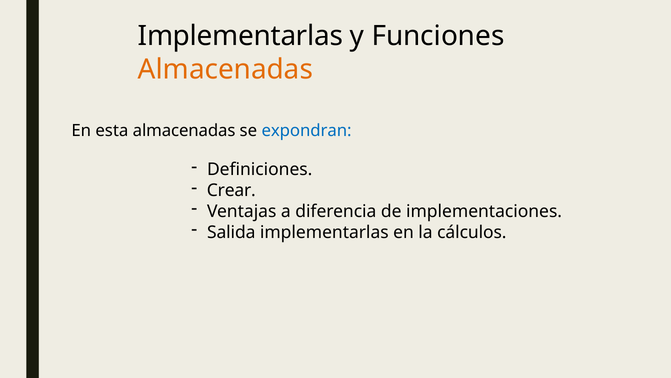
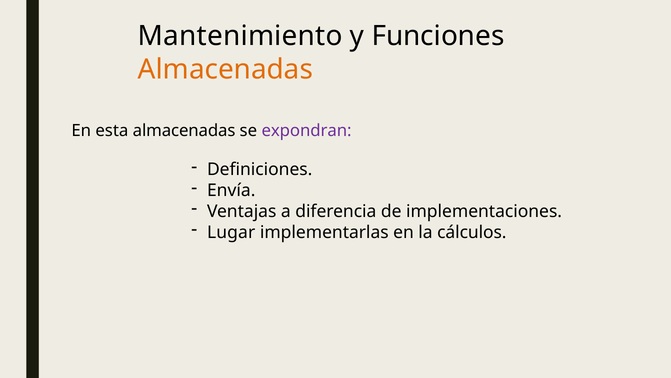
Implementarlas at (240, 36): Implementarlas -> Mantenimiento
expondran colour: blue -> purple
Crear: Crear -> Envía
Salida: Salida -> Lugar
